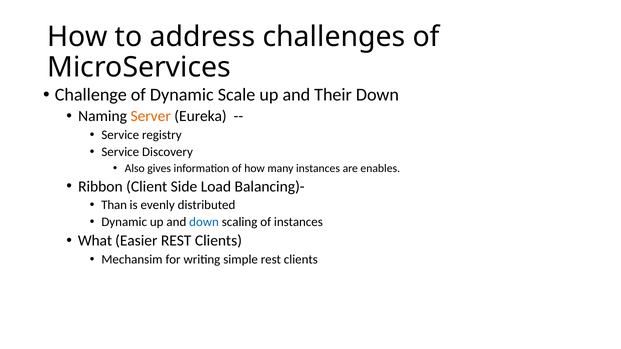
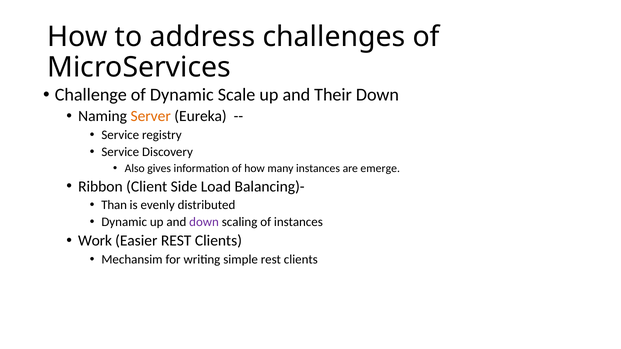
enables: enables -> emerge
down at (204, 222) colour: blue -> purple
What: What -> Work
